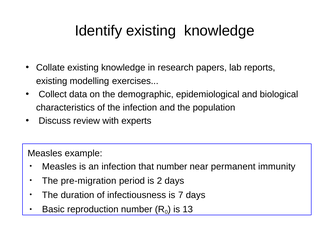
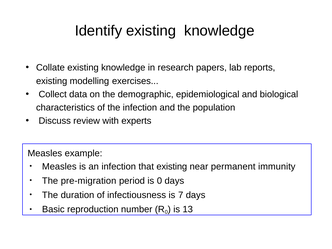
that number: number -> existing
is 2: 2 -> 0
